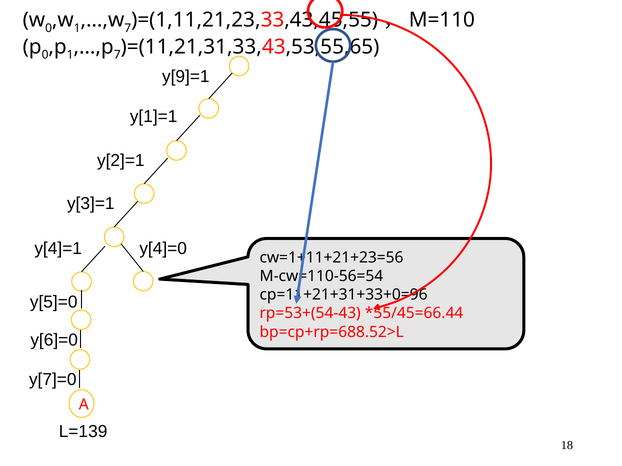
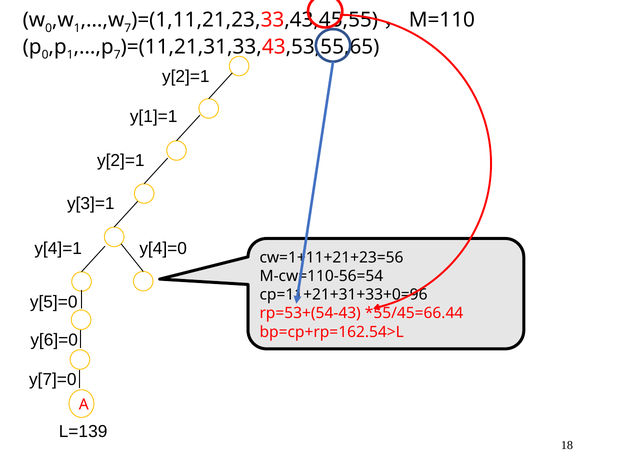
y[9]=1 at (186, 77): y[9]=1 -> y[2]=1
bp=cp+rp=688.52>L: bp=cp+rp=688.52>L -> bp=cp+rp=162.54>L
